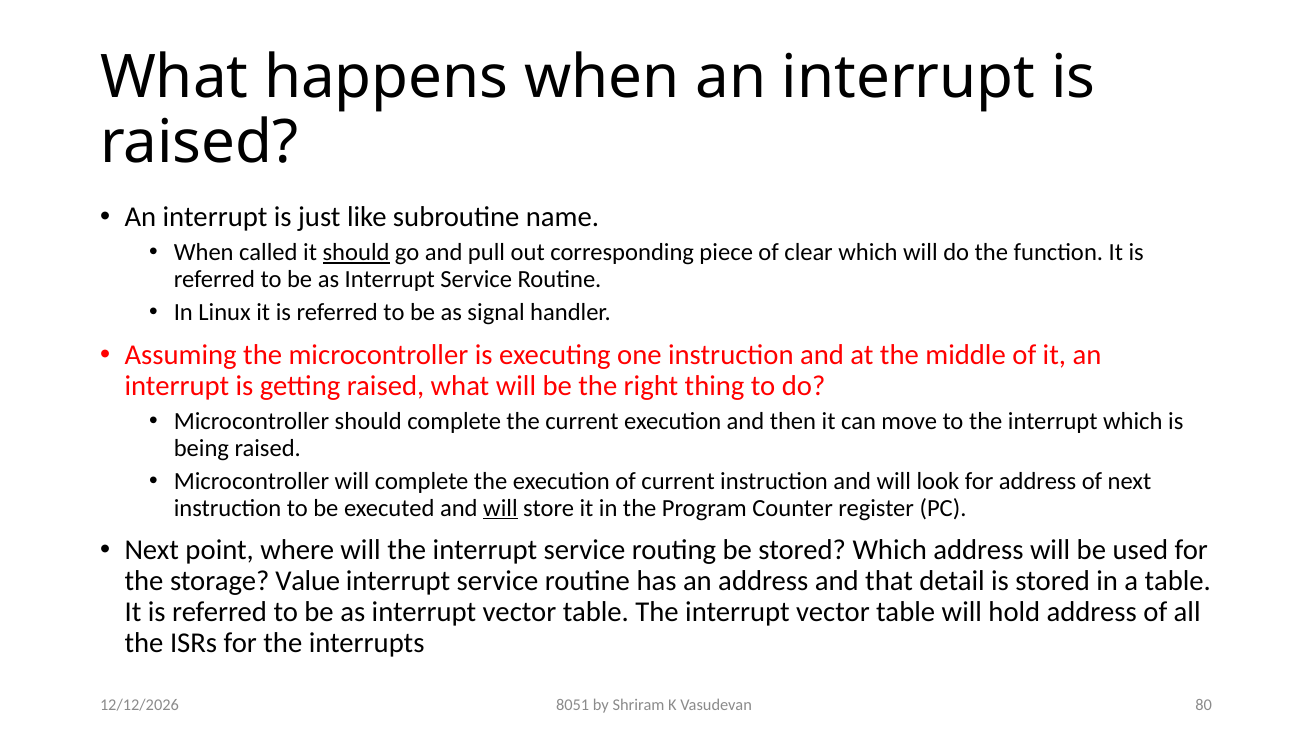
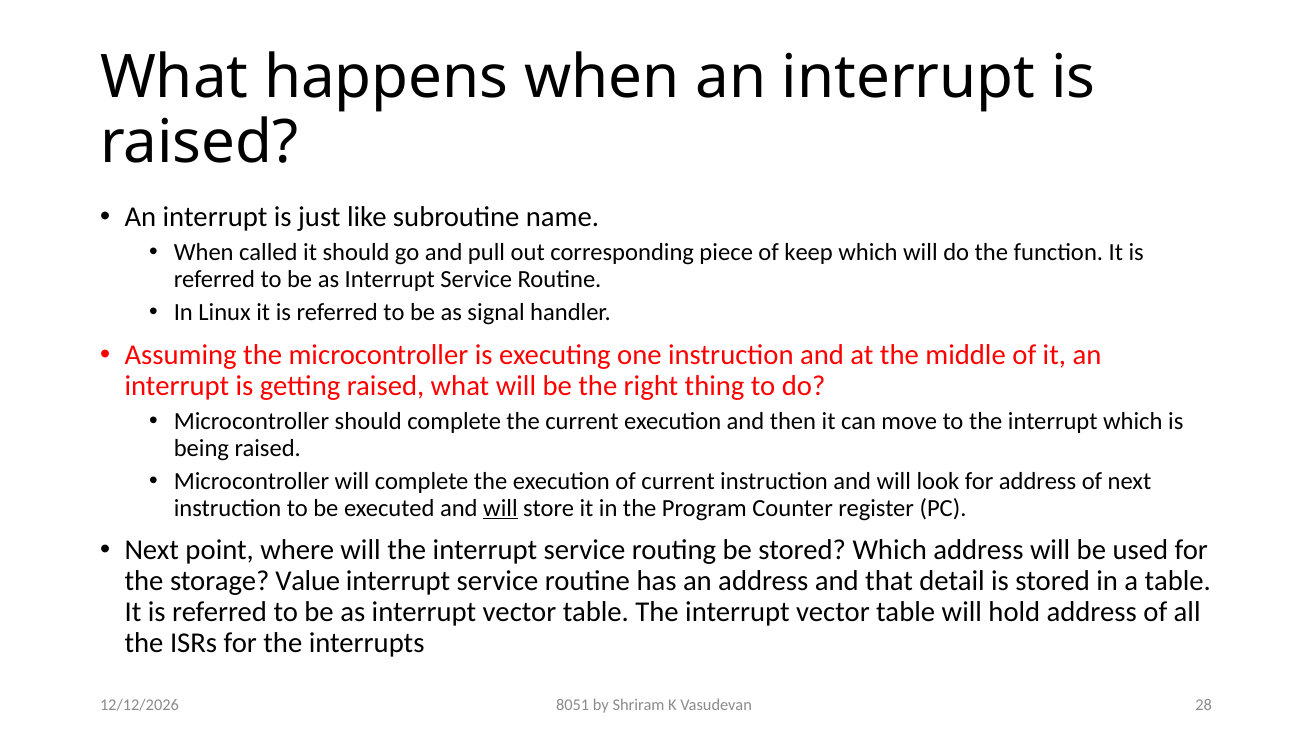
should at (356, 252) underline: present -> none
clear: clear -> keep
80: 80 -> 28
